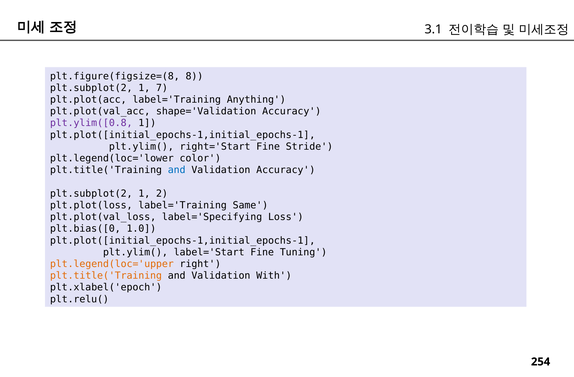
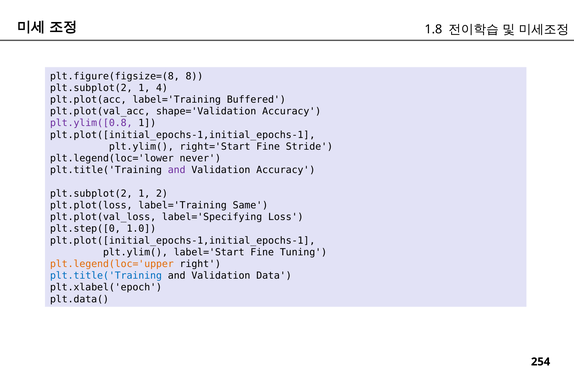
3.1: 3.1 -> 1.8
7: 7 -> 4
Anything: Anything -> Buffered
color: color -> never
and at (177, 170) colour: blue -> purple
plt.bias([0: plt.bias([0 -> plt.step([0
plt.title('Training at (106, 276) colour: orange -> blue
With: With -> Data
plt.relu(: plt.relu( -> plt.data(
